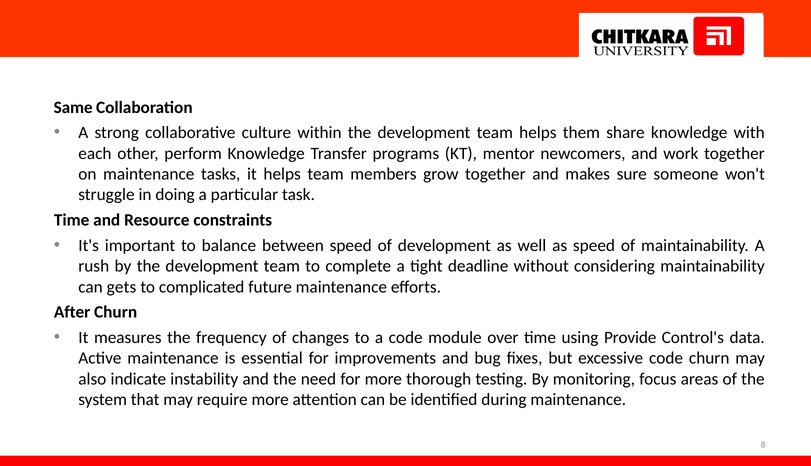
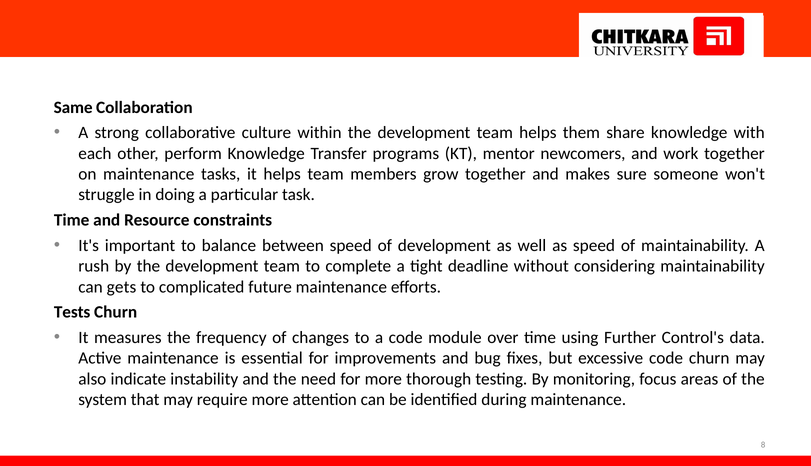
After: After -> Tests
Provide: Provide -> Further
